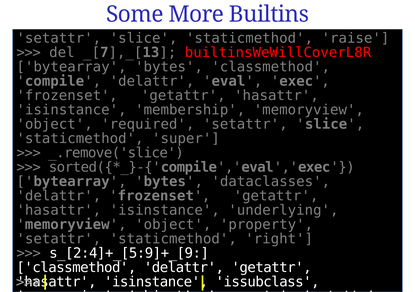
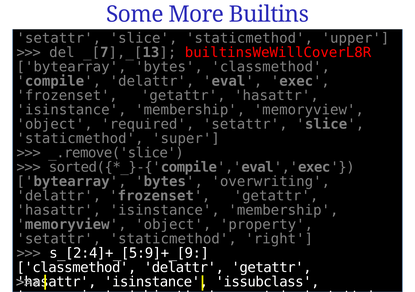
raise: raise -> upper
dataclasses: dataclasses -> overwriting
underlying at (283, 211): underlying -> membership
